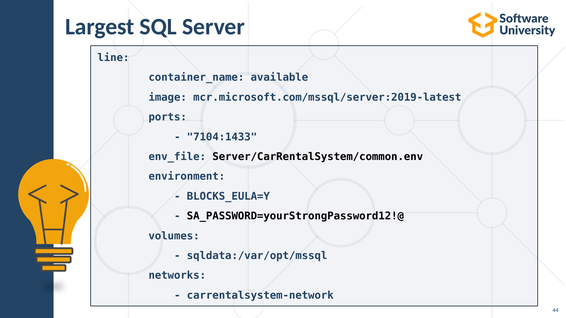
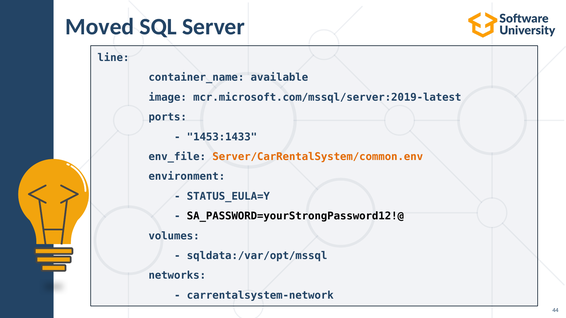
Largest: Largest -> Moved
7104:1433: 7104:1433 -> 1453:1433
Server/CarRentalSystem/common.env colour: black -> orange
BLOCKS_EULA=Y: BLOCKS_EULA=Y -> STATUS_EULA=Y
